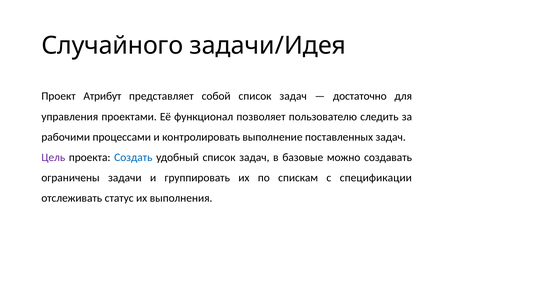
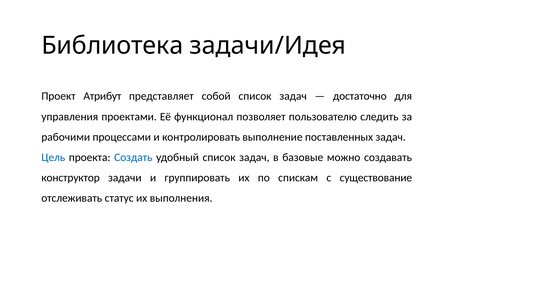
Случайного: Случайного -> Библиотека
Цель colour: purple -> blue
ограничены: ограничены -> конструктор
спецификации: спецификации -> существование
